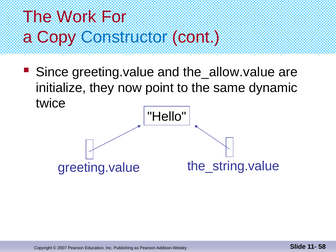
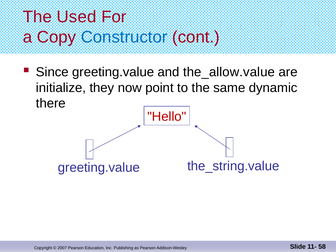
Work: Work -> Used
twice: twice -> there
Hello colour: black -> red
